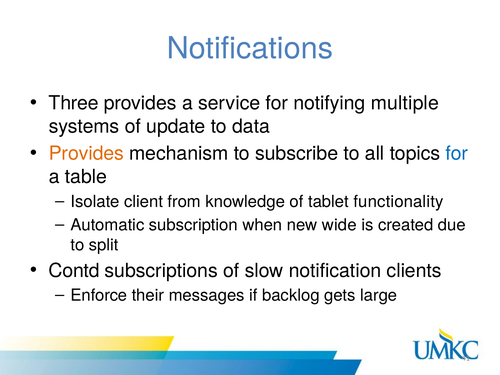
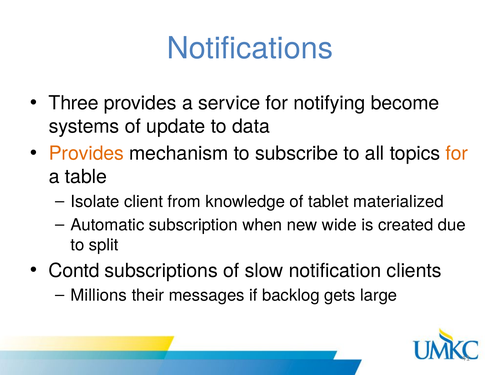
multiple: multiple -> become
for at (457, 153) colour: blue -> orange
functionality: functionality -> materialized
Enforce: Enforce -> Millions
